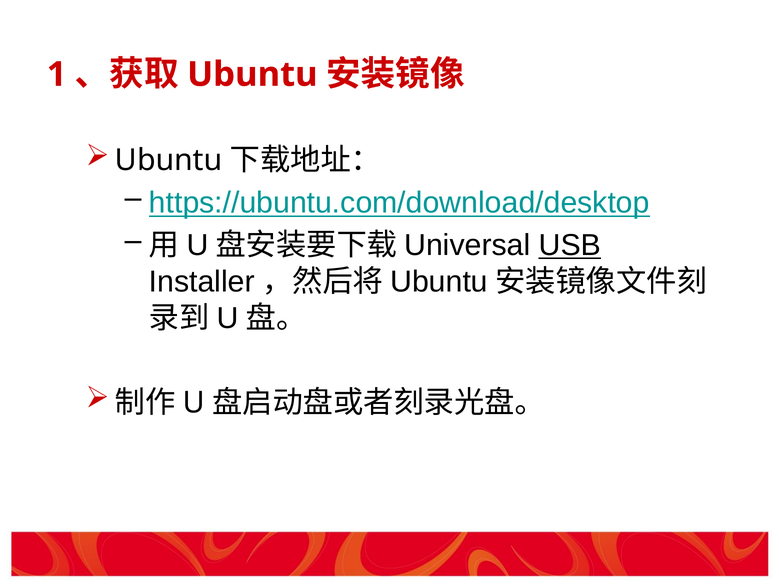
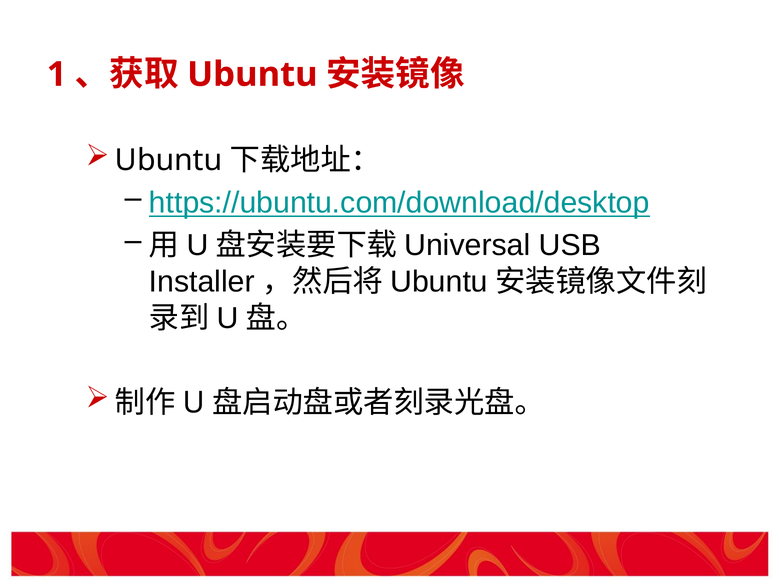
USB underline: present -> none
